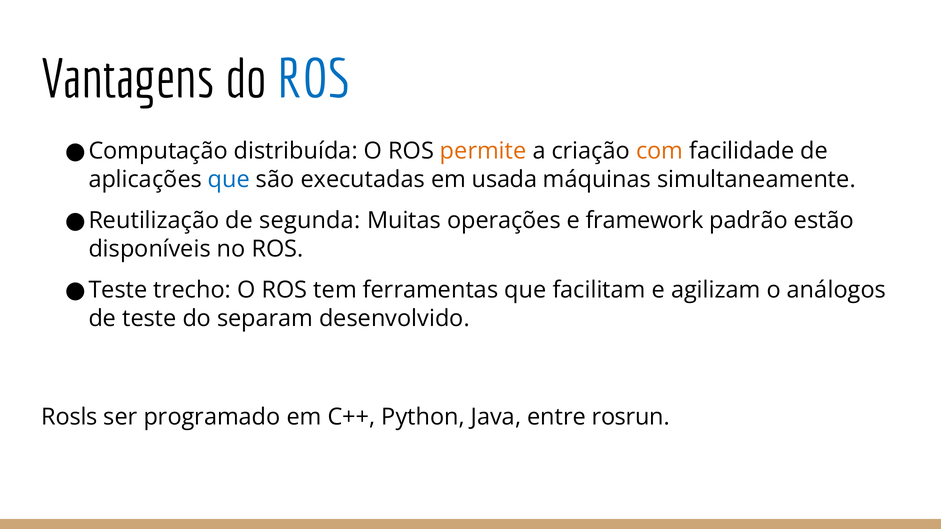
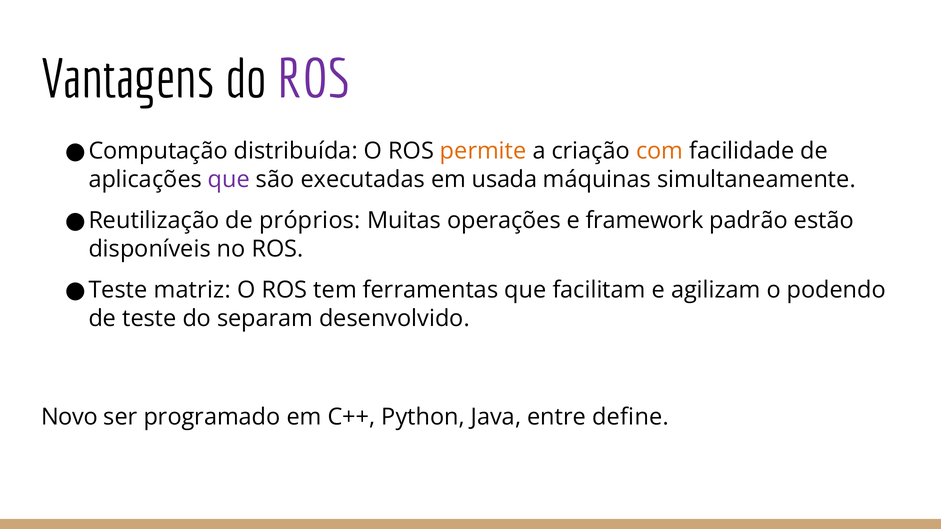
ROS at (314, 80) colour: blue -> purple
que at (229, 179) colour: blue -> purple
segunda: segunda -> próprios
trecho: trecho -> matriz
análogos: análogos -> podendo
Rosls: Rosls -> Novo
rosrun: rosrun -> define
